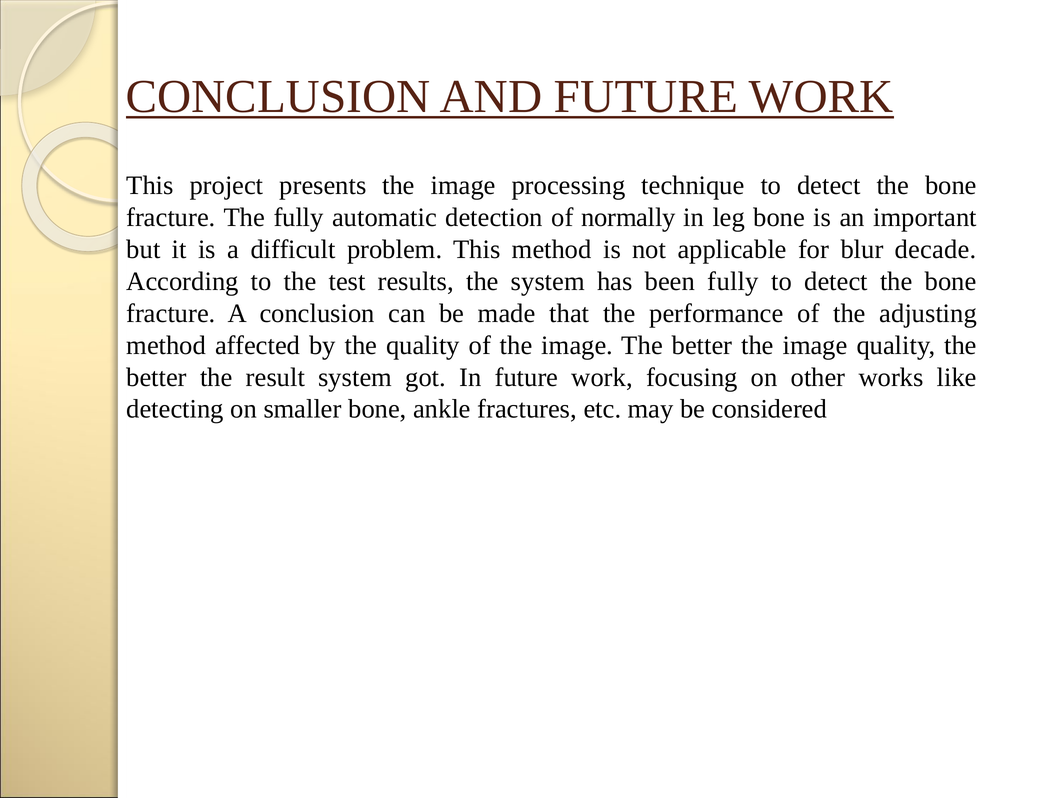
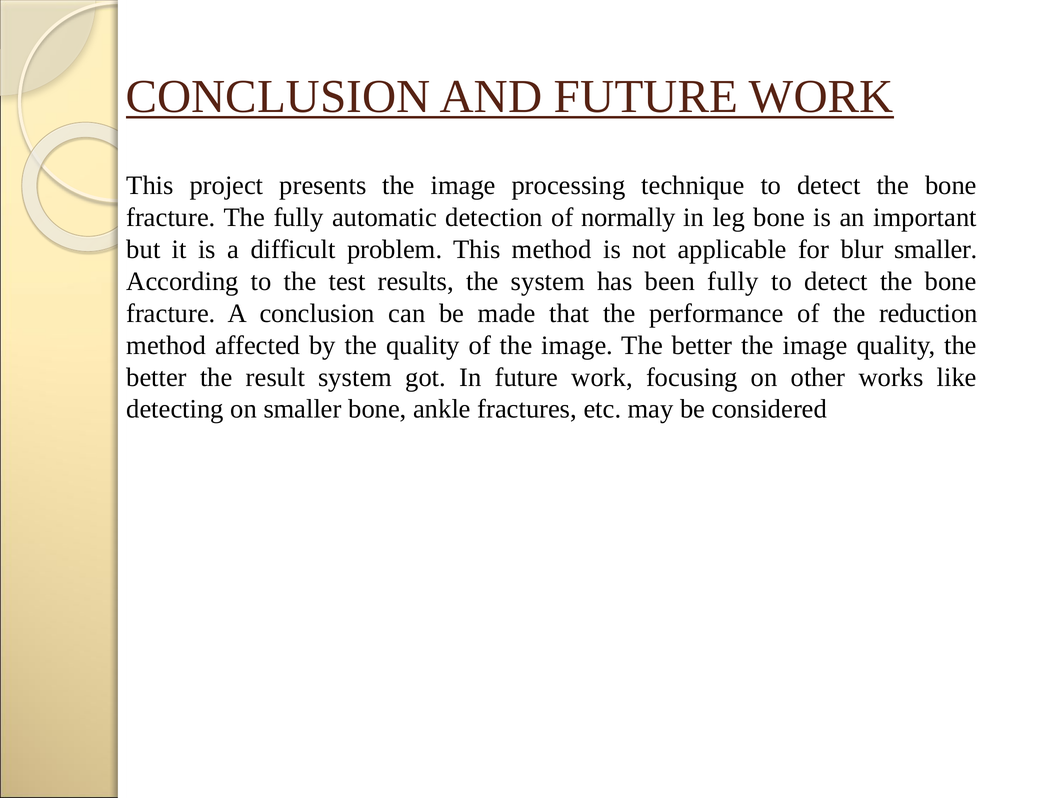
blur decade: decade -> smaller
adjusting: adjusting -> reduction
